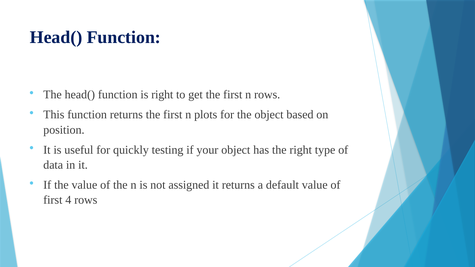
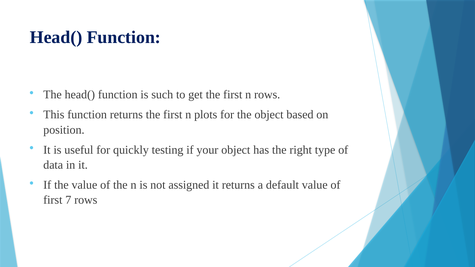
is right: right -> such
4: 4 -> 7
